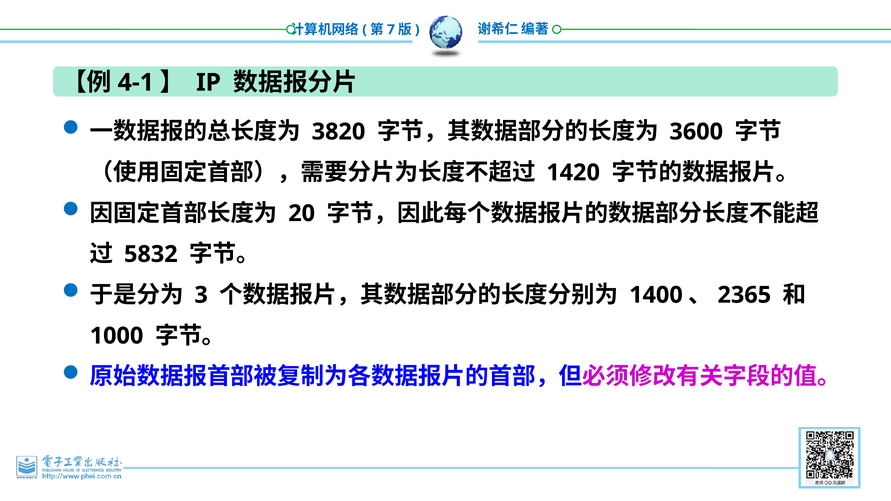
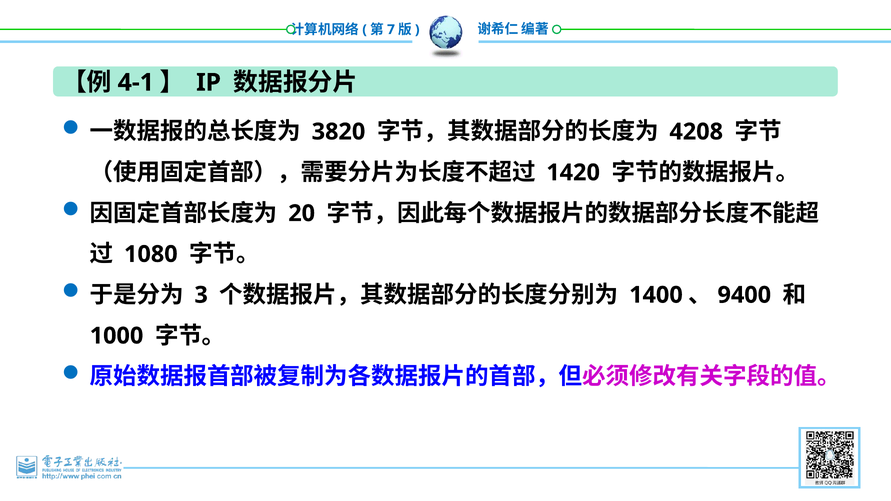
3600: 3600 -> 4208
5832: 5832 -> 1080
2365: 2365 -> 9400
